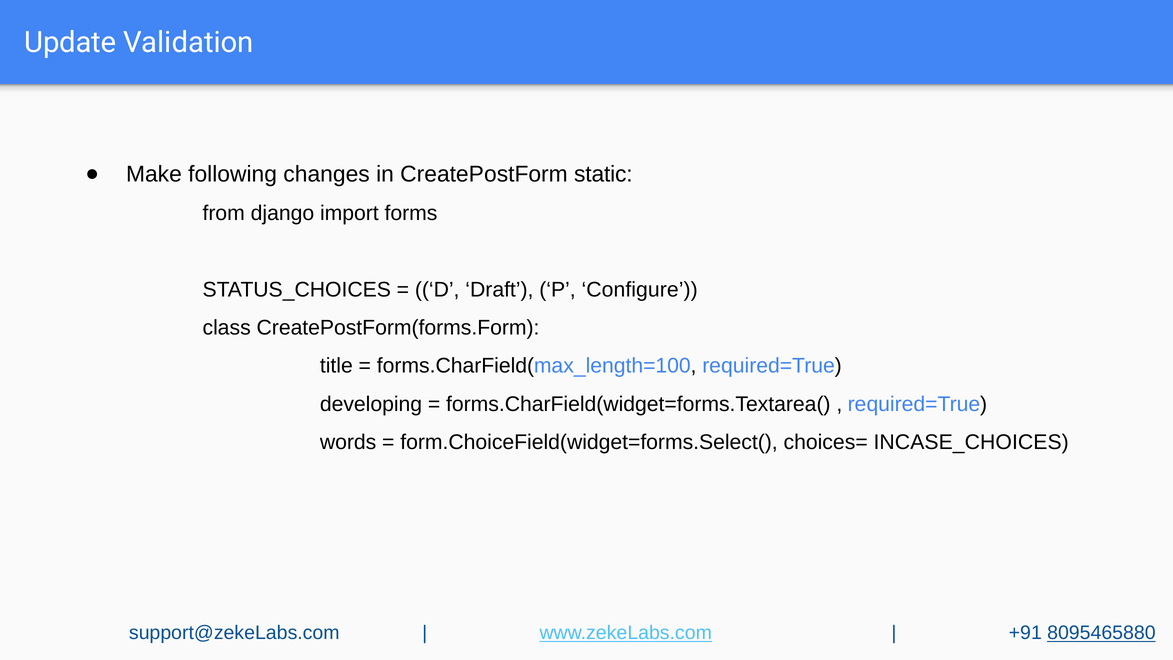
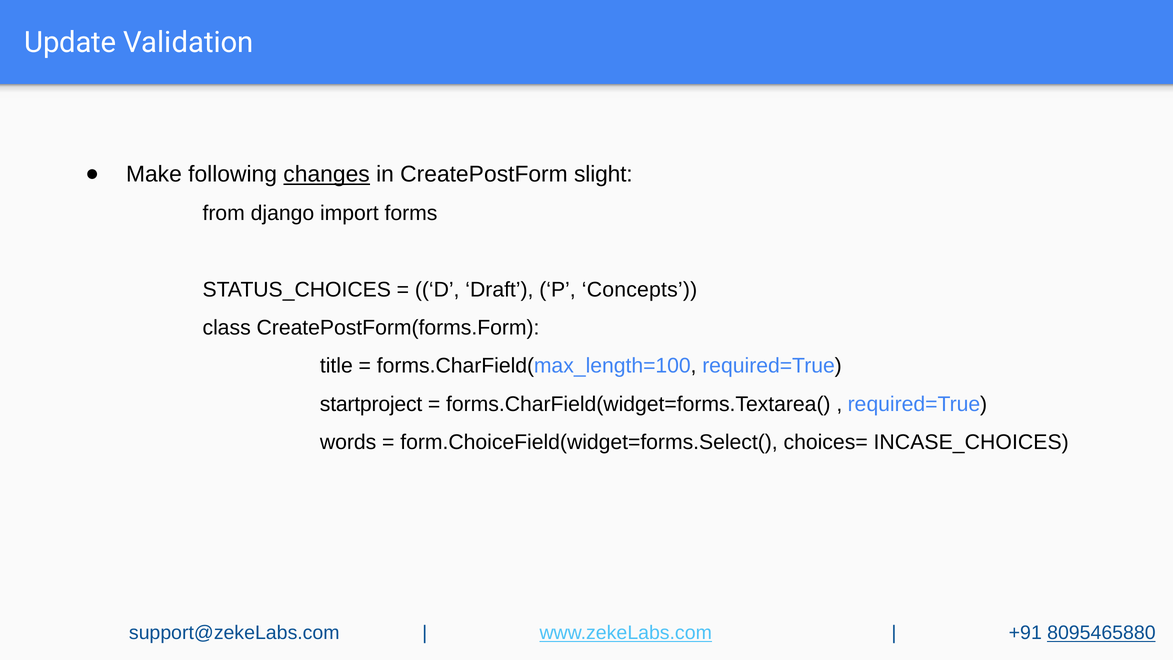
changes underline: none -> present
static: static -> slight
Configure: Configure -> Concepts
developing: developing -> startproject
